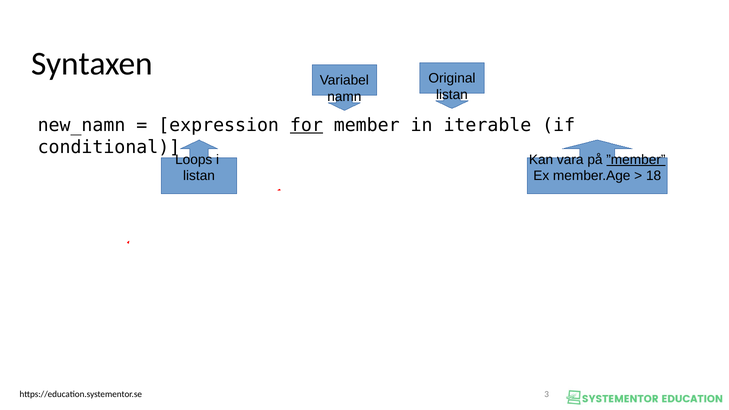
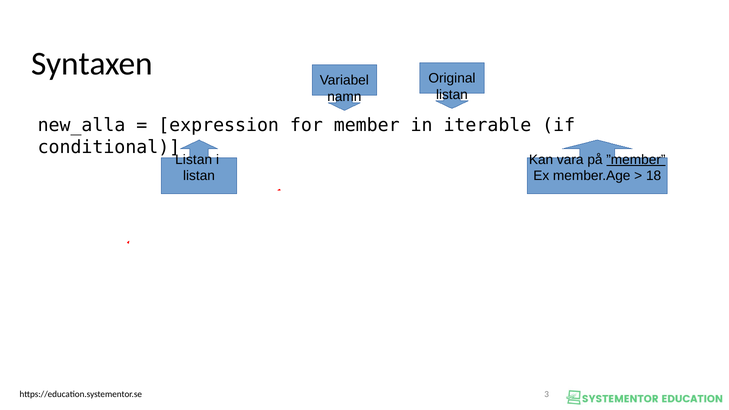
new_namn: new_namn -> new_alla
for underline: present -> none
Loops at (194, 160): Loops -> Listan
